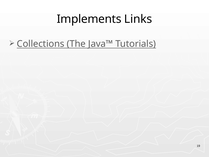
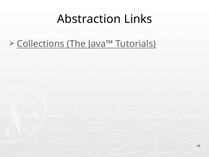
Implements: Implements -> Abstraction
